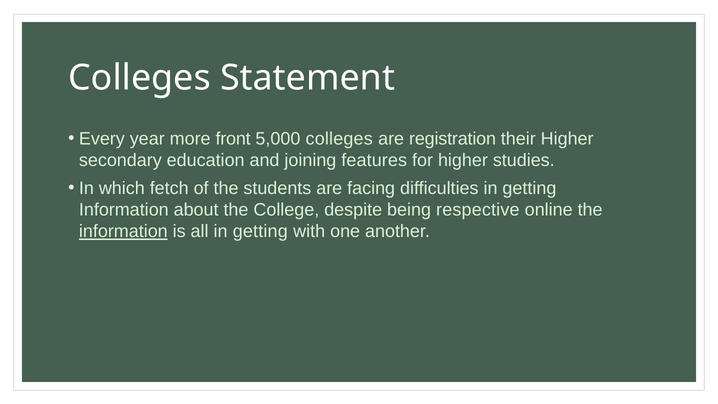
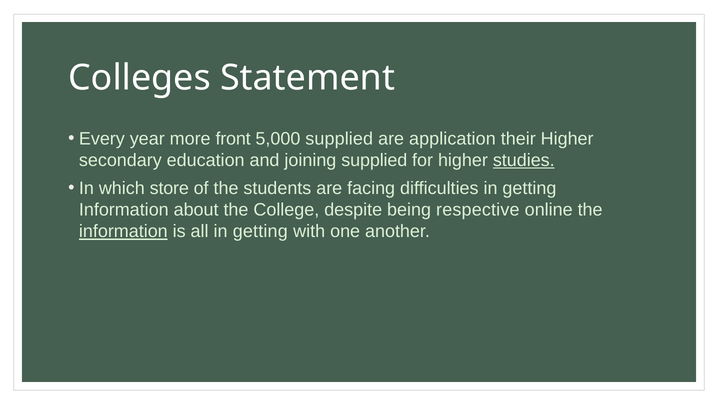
5,000 colleges: colleges -> supplied
registration: registration -> application
joining features: features -> supplied
studies underline: none -> present
fetch: fetch -> store
